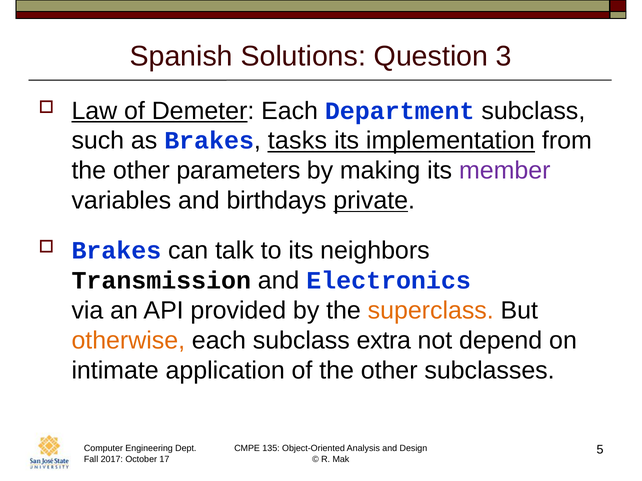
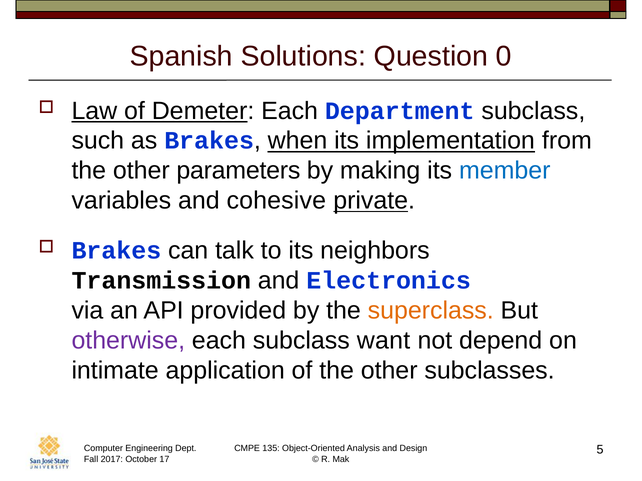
3: 3 -> 0
tasks: tasks -> when
member colour: purple -> blue
birthdays: birthdays -> cohesive
otherwise colour: orange -> purple
extra: extra -> want
